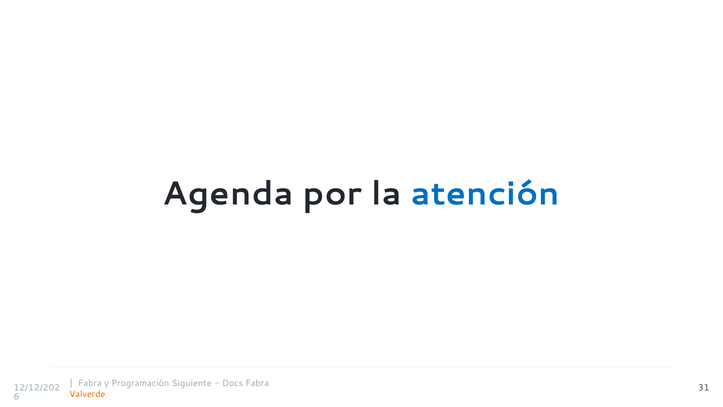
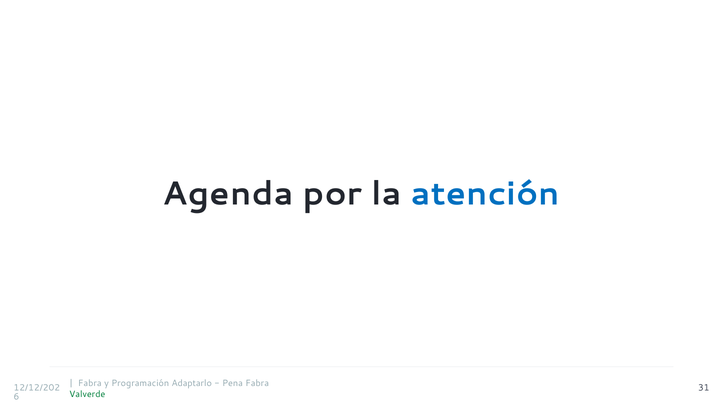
Siguiente: Siguiente -> Adaptarlo
Docs: Docs -> Pena
Valverde colour: orange -> green
